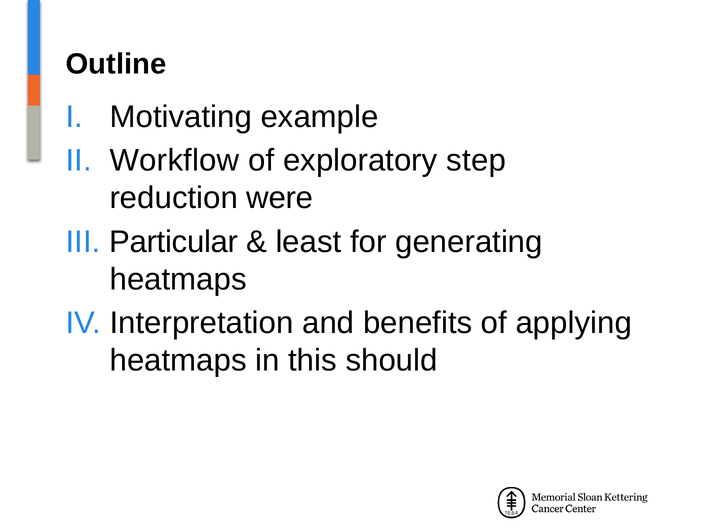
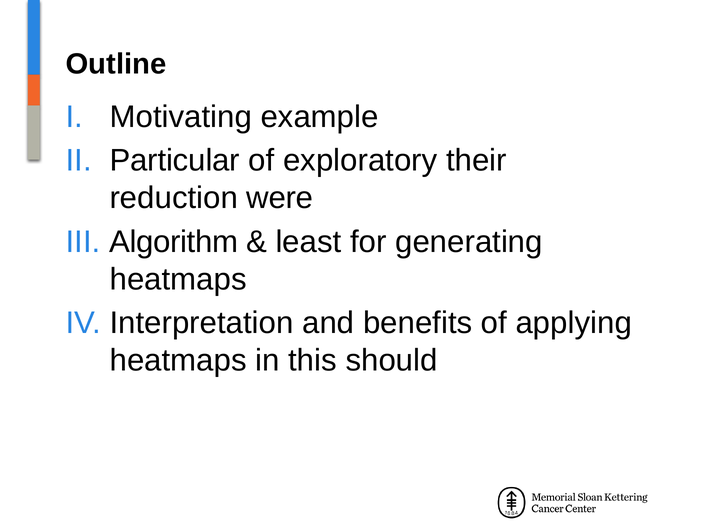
Workflow: Workflow -> Particular
step: step -> their
Particular: Particular -> Algorithm
